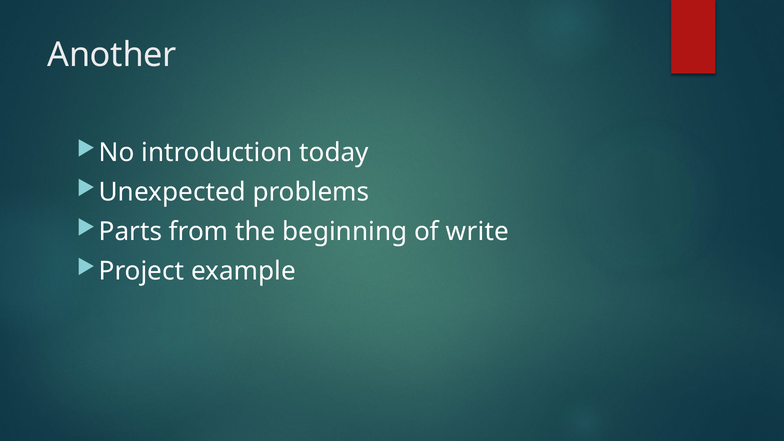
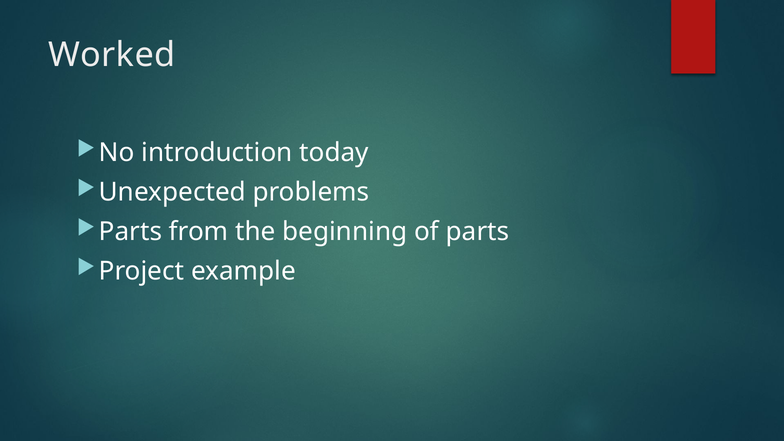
Another: Another -> Worked
of write: write -> parts
